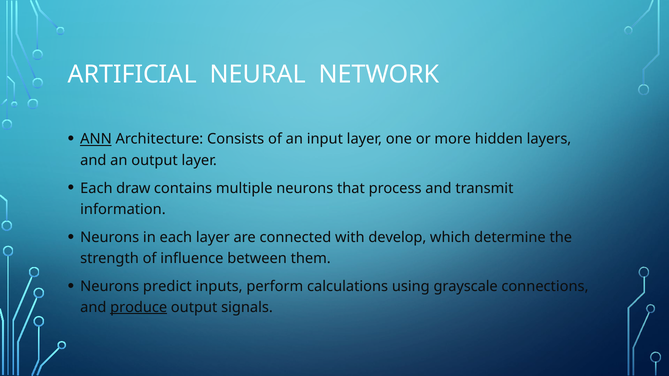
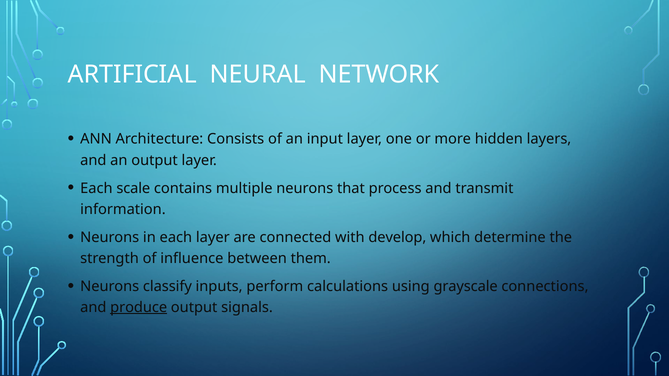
ANN underline: present -> none
draw: draw -> scale
predict: predict -> classify
